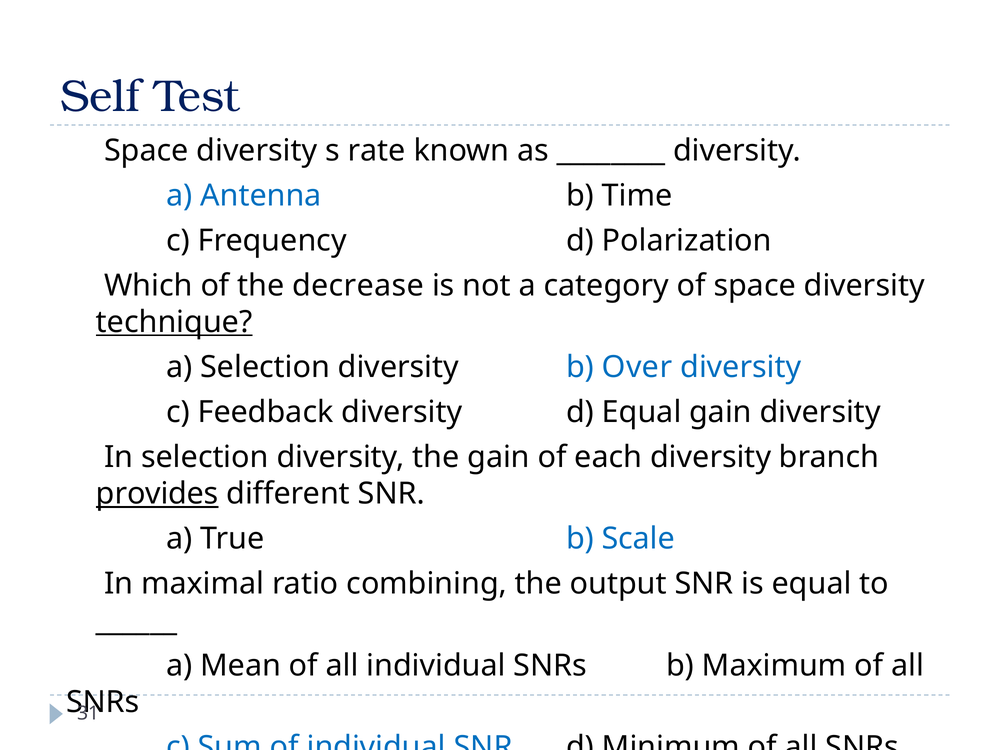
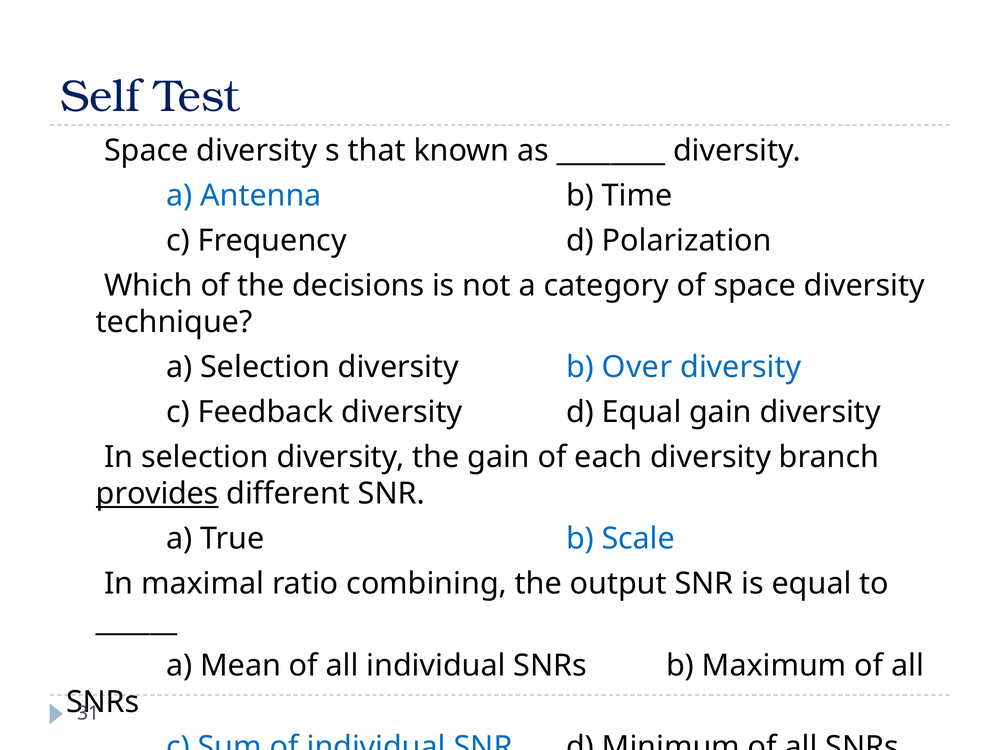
rate: rate -> that
decrease: decrease -> decisions
technique underline: present -> none
